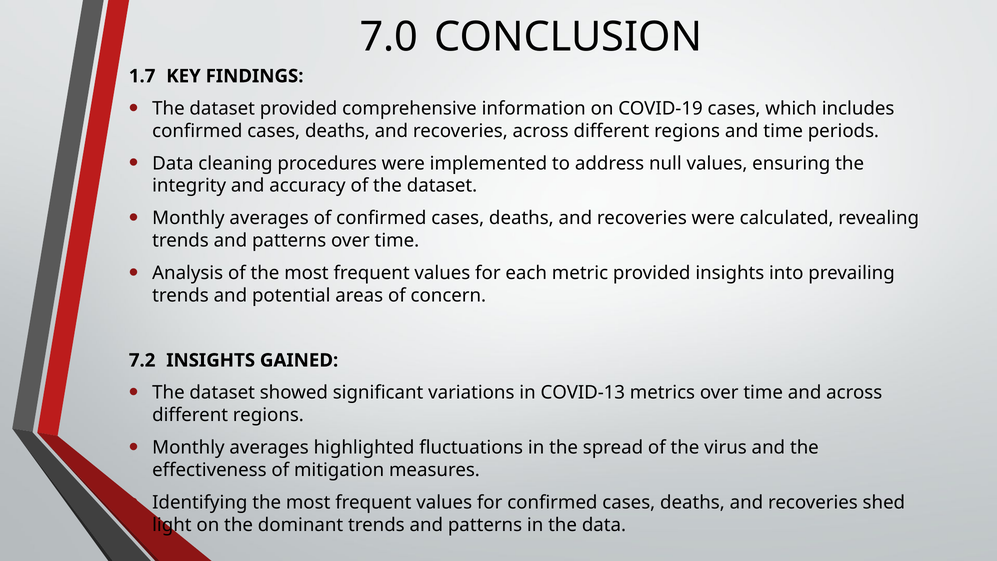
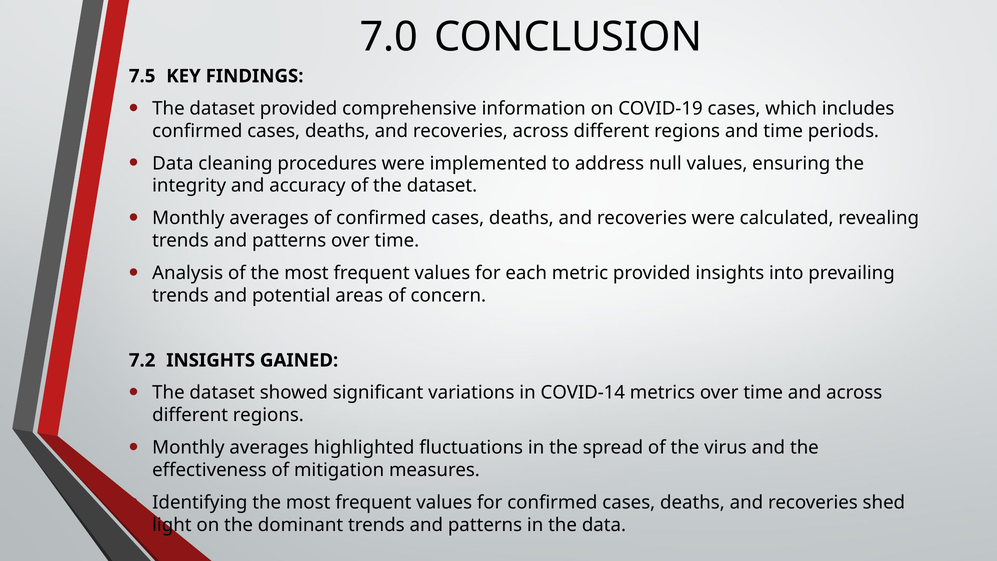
1.7: 1.7 -> 7.5
COVID-13: COVID-13 -> COVID-14
